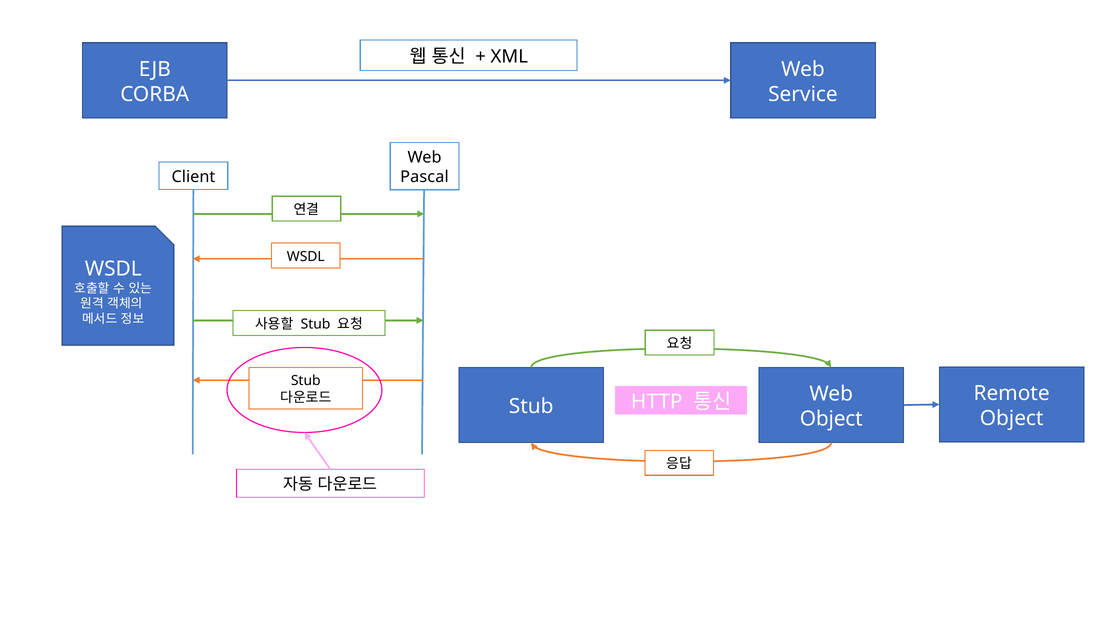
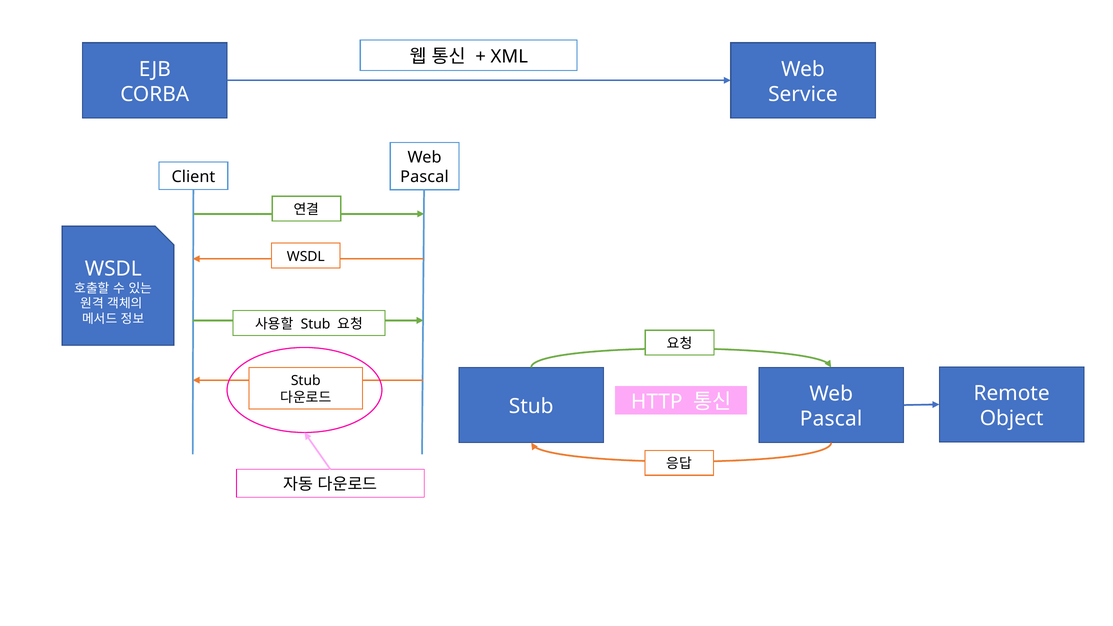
Object at (831, 419): Object -> Pascal
